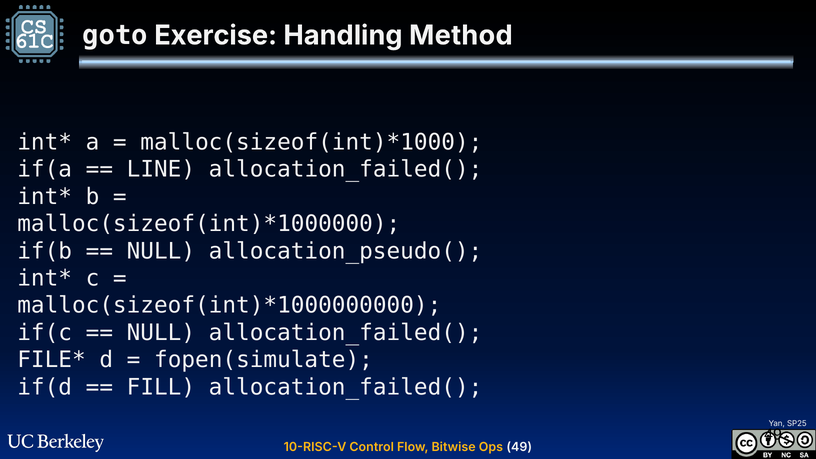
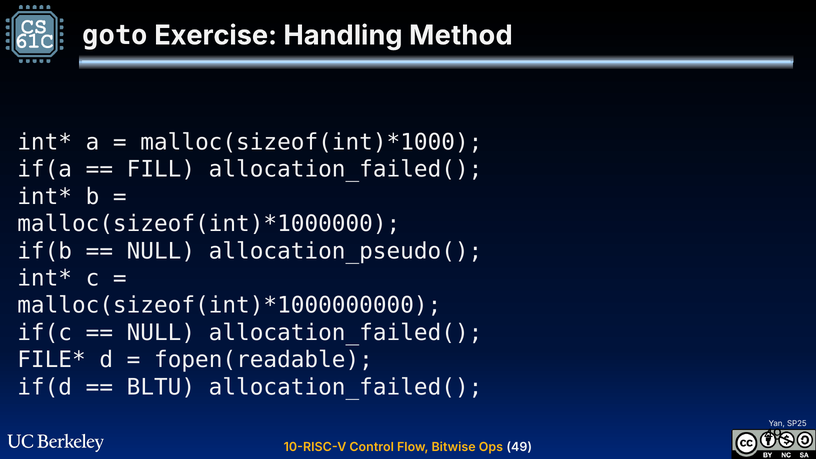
LINE: LINE -> FILL
fopen(simulate: fopen(simulate -> fopen(readable
FILL: FILL -> BLTU
